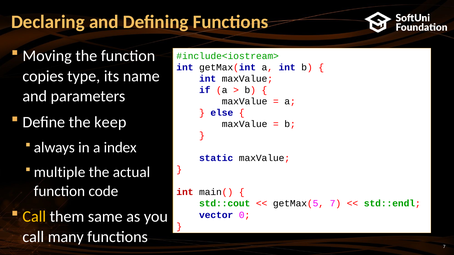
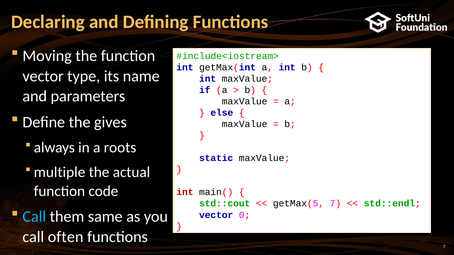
copies at (43, 76): copies -> vector
keep: keep -> gives
index: index -> roots
Call at (34, 217) colour: yellow -> light blue
many: many -> often
